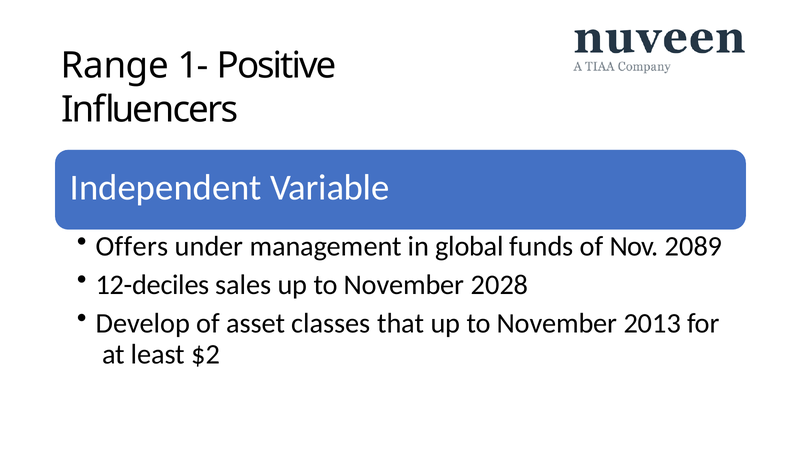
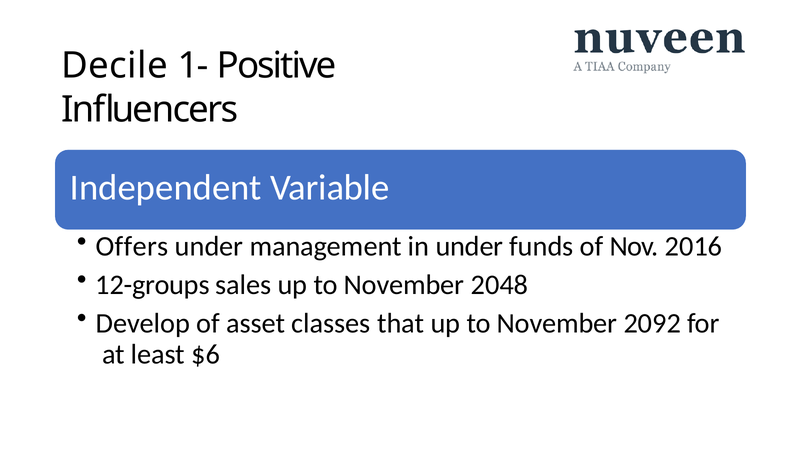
Range: Range -> Decile
in global: global -> under
2089: 2089 -> 2016
12-deciles: 12-deciles -> 12-groups
2028: 2028 -> 2048
2013: 2013 -> 2092
$2: $2 -> $6
